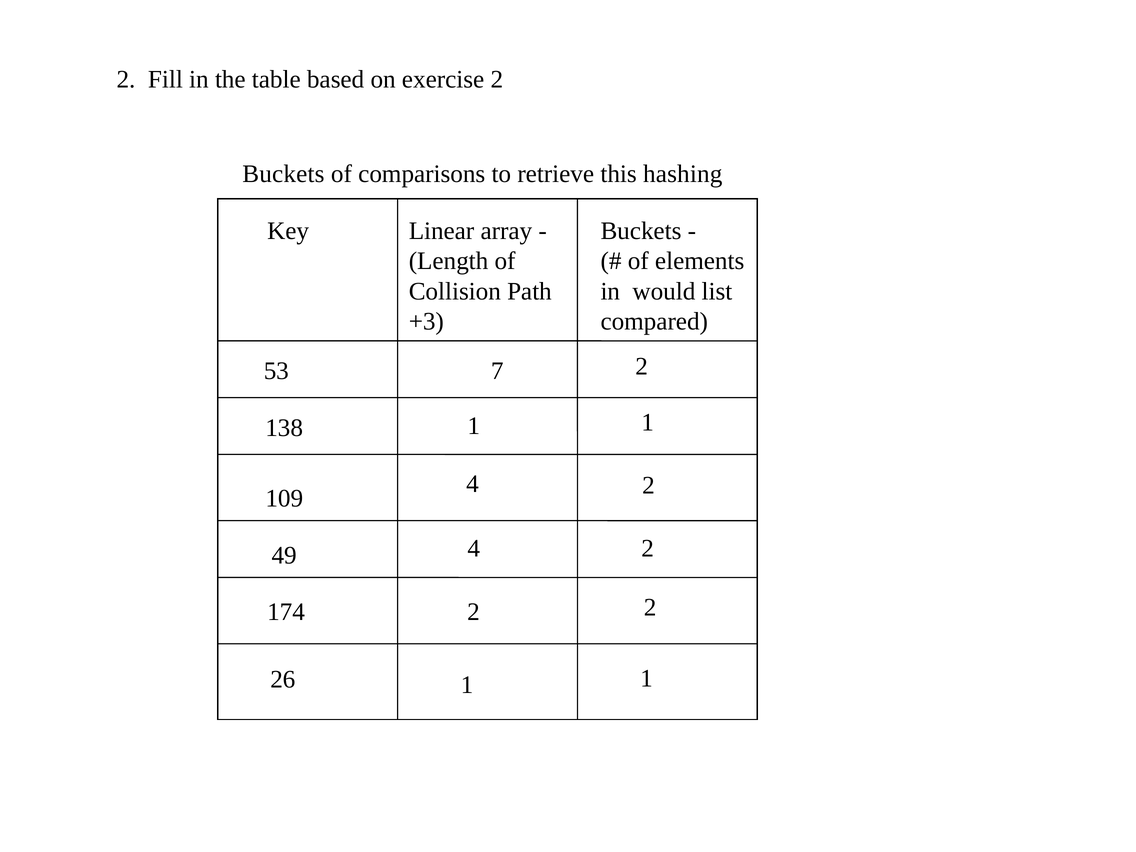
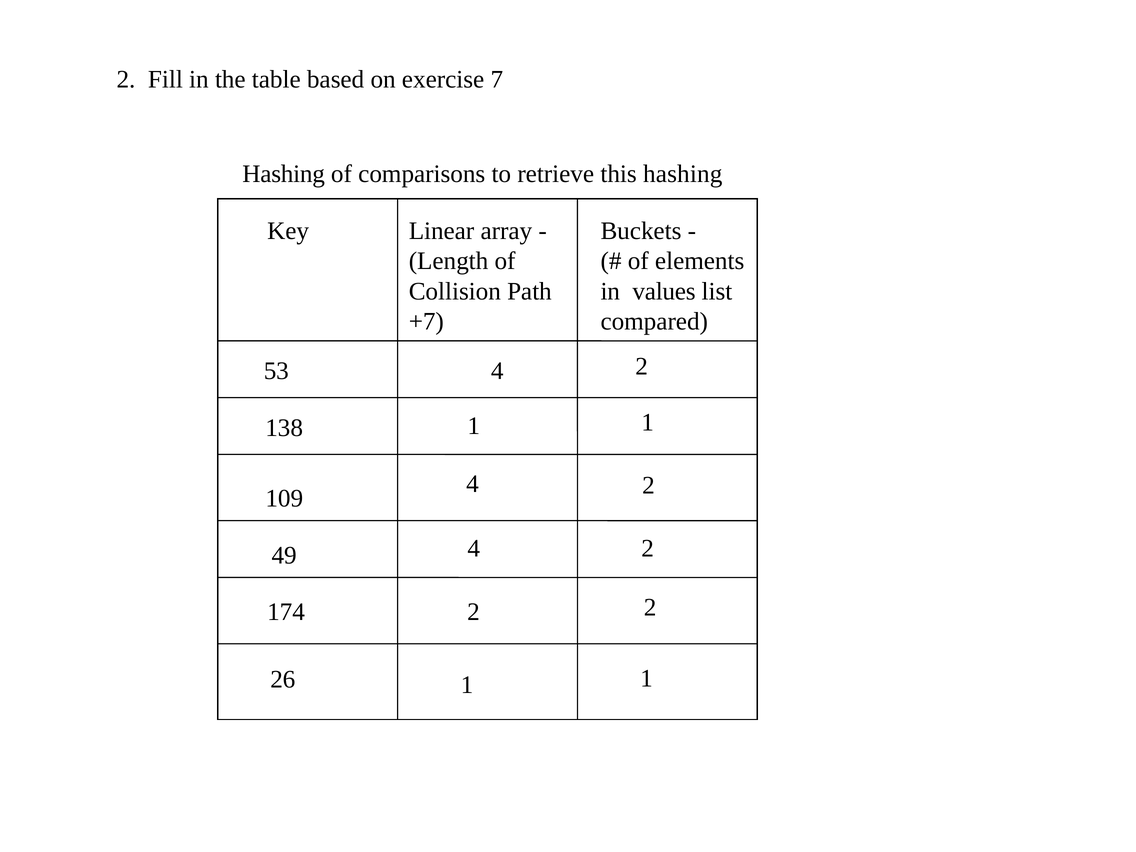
exercise 2: 2 -> 7
Buckets at (283, 174): Buckets -> Hashing
would: would -> values
+3: +3 -> +7
53 7: 7 -> 4
